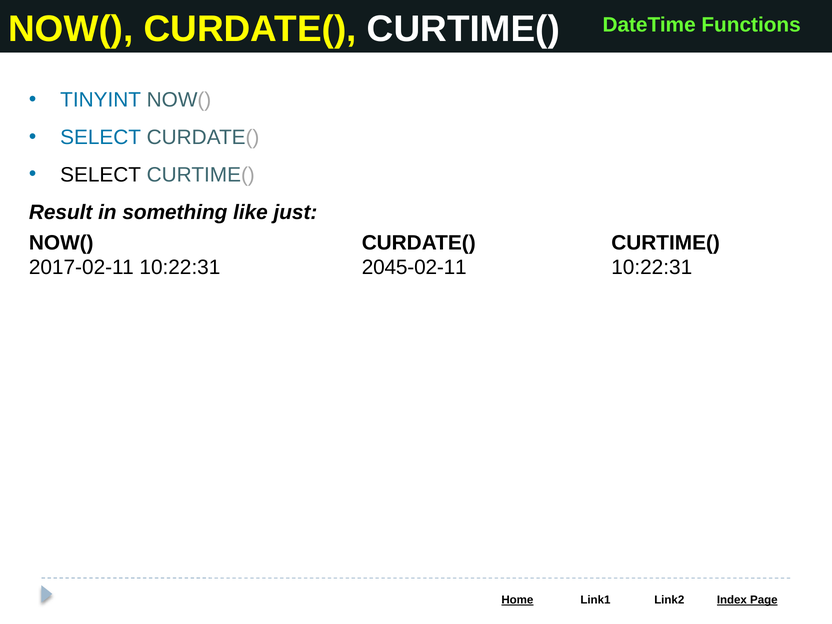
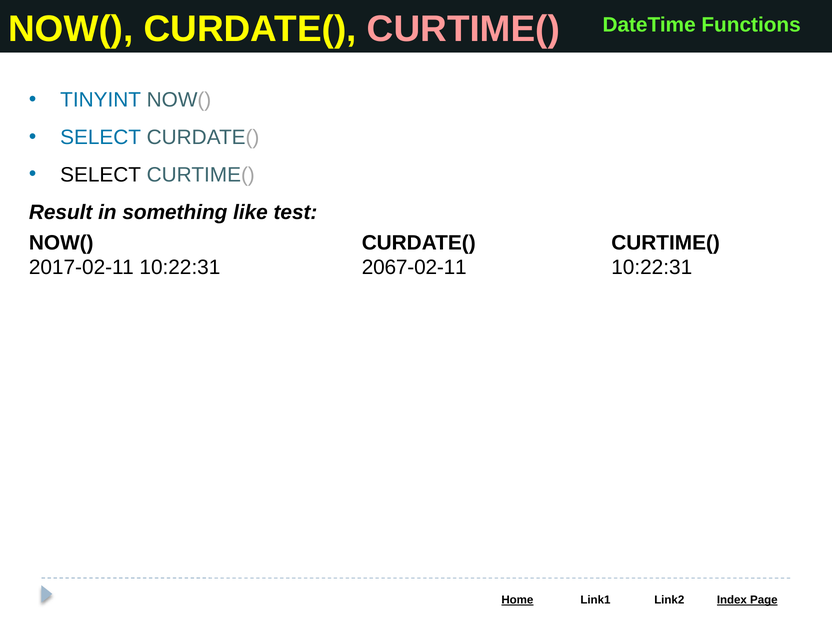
CURTIME( at (463, 29) colour: white -> pink
just: just -> test
2045-02-11: 2045-02-11 -> 2067-02-11
